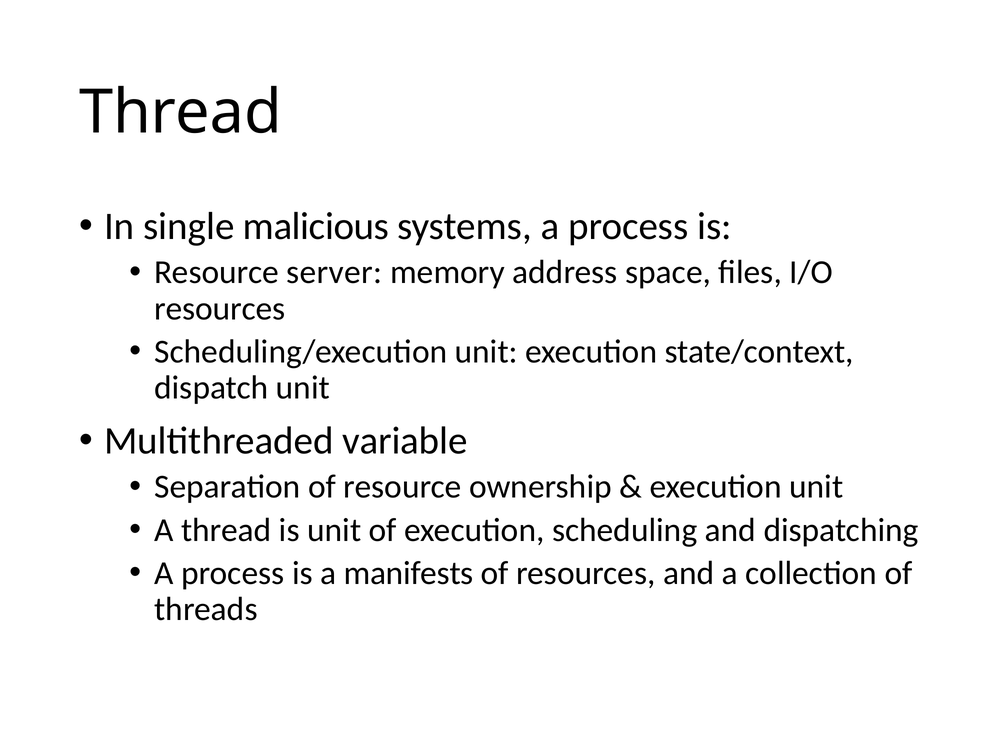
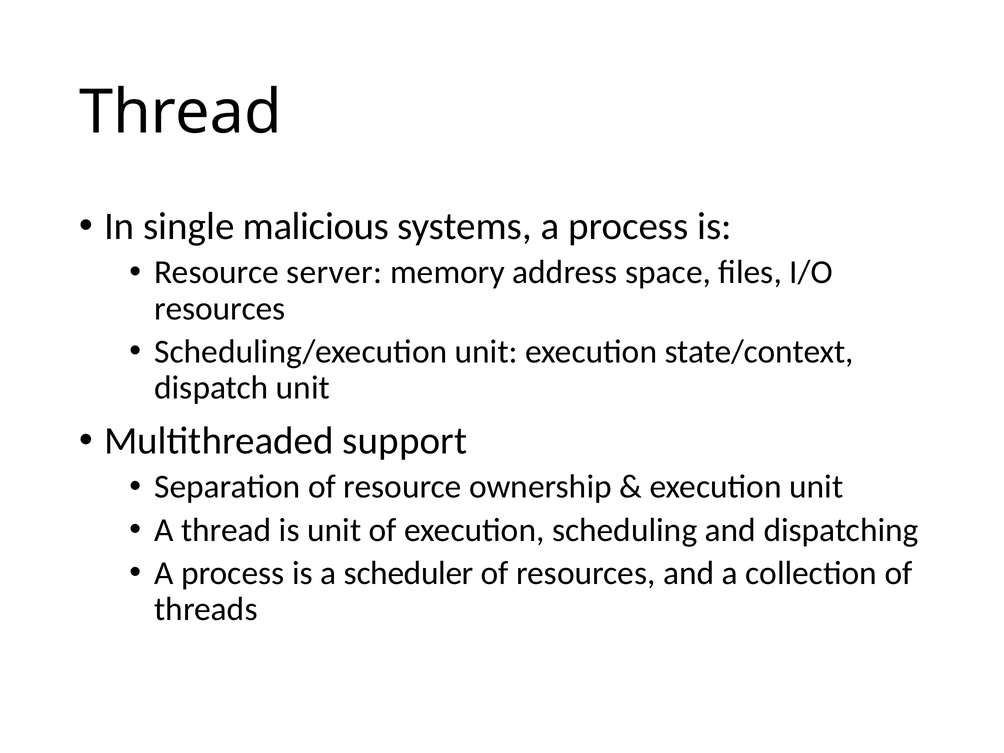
variable: variable -> support
manifests: manifests -> scheduler
